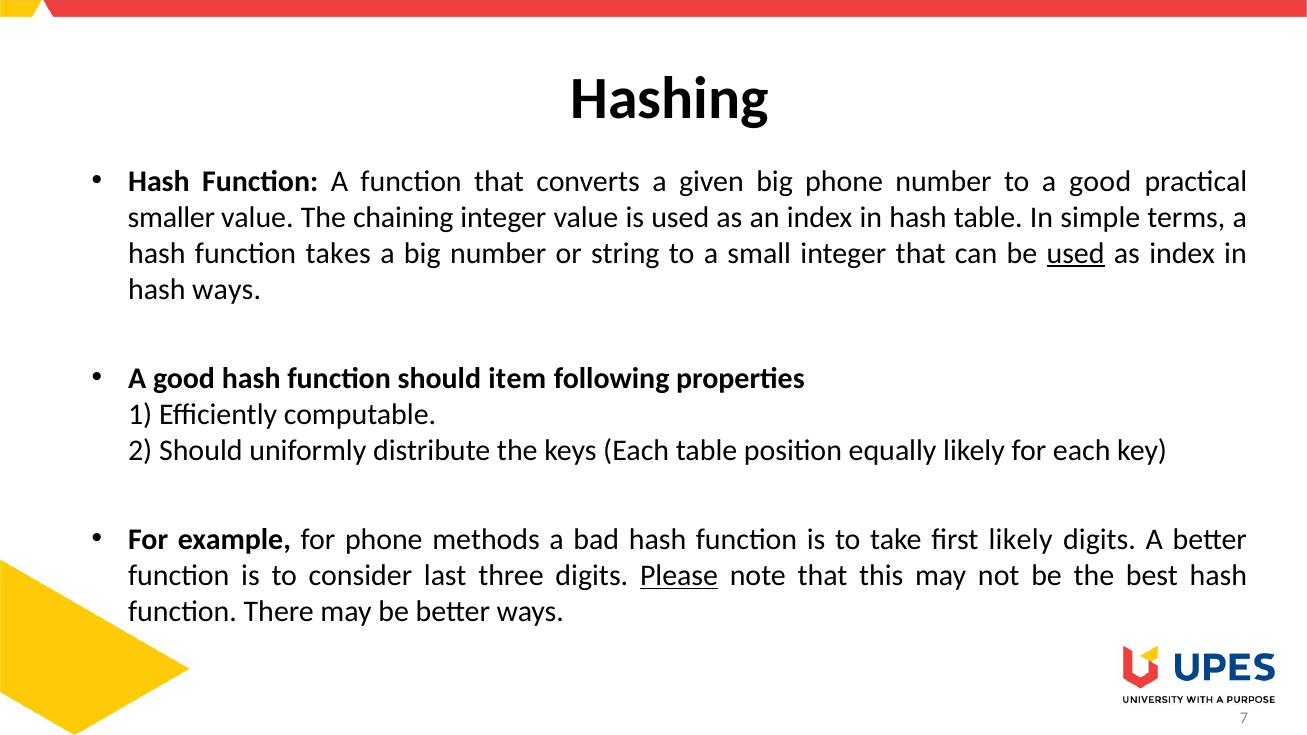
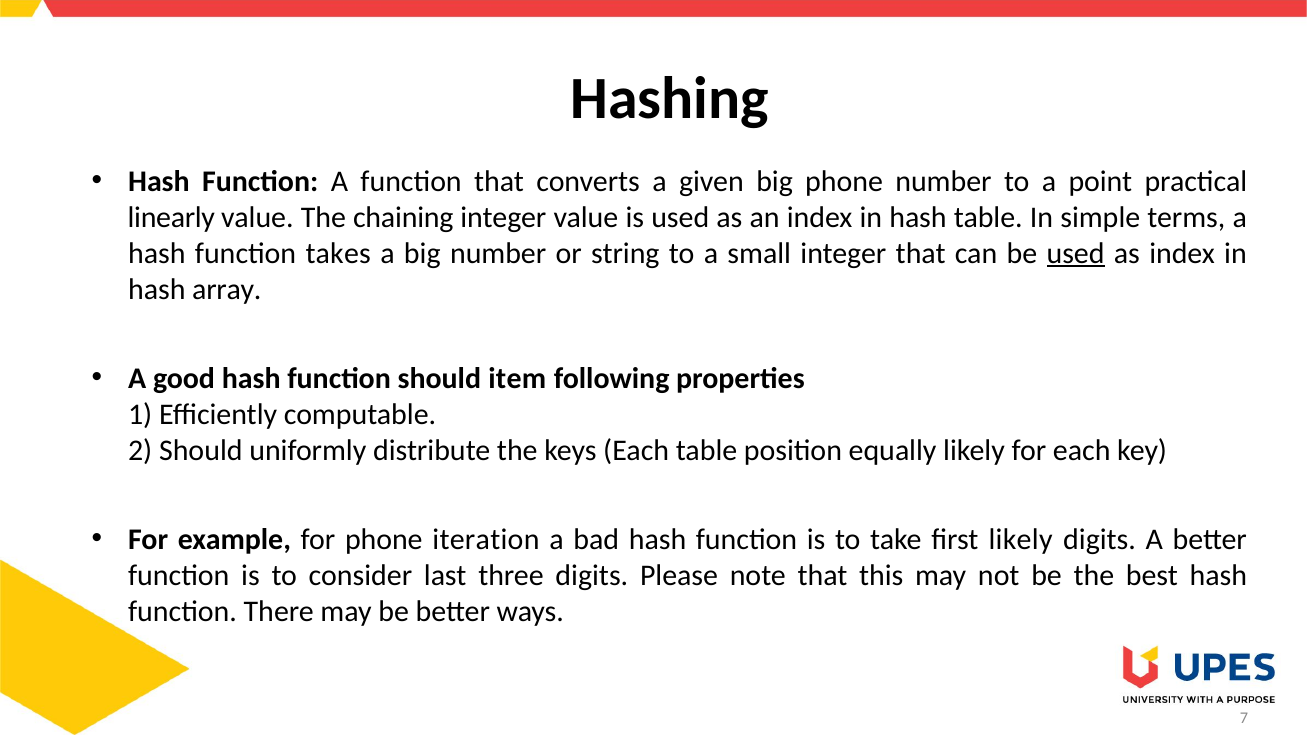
to a good: good -> point
smaller: smaller -> linearly
hash ways: ways -> array
methods: methods -> iteration
Please underline: present -> none
